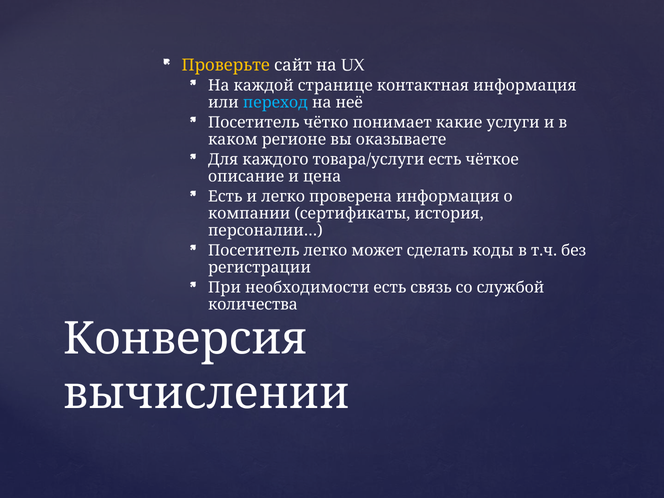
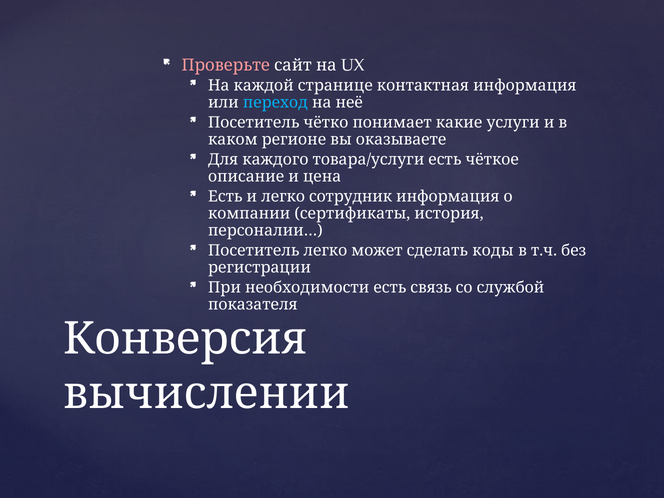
Проверьте colour: yellow -> pink
проверена: проверена -> сотрудник
количества: количества -> показателя
